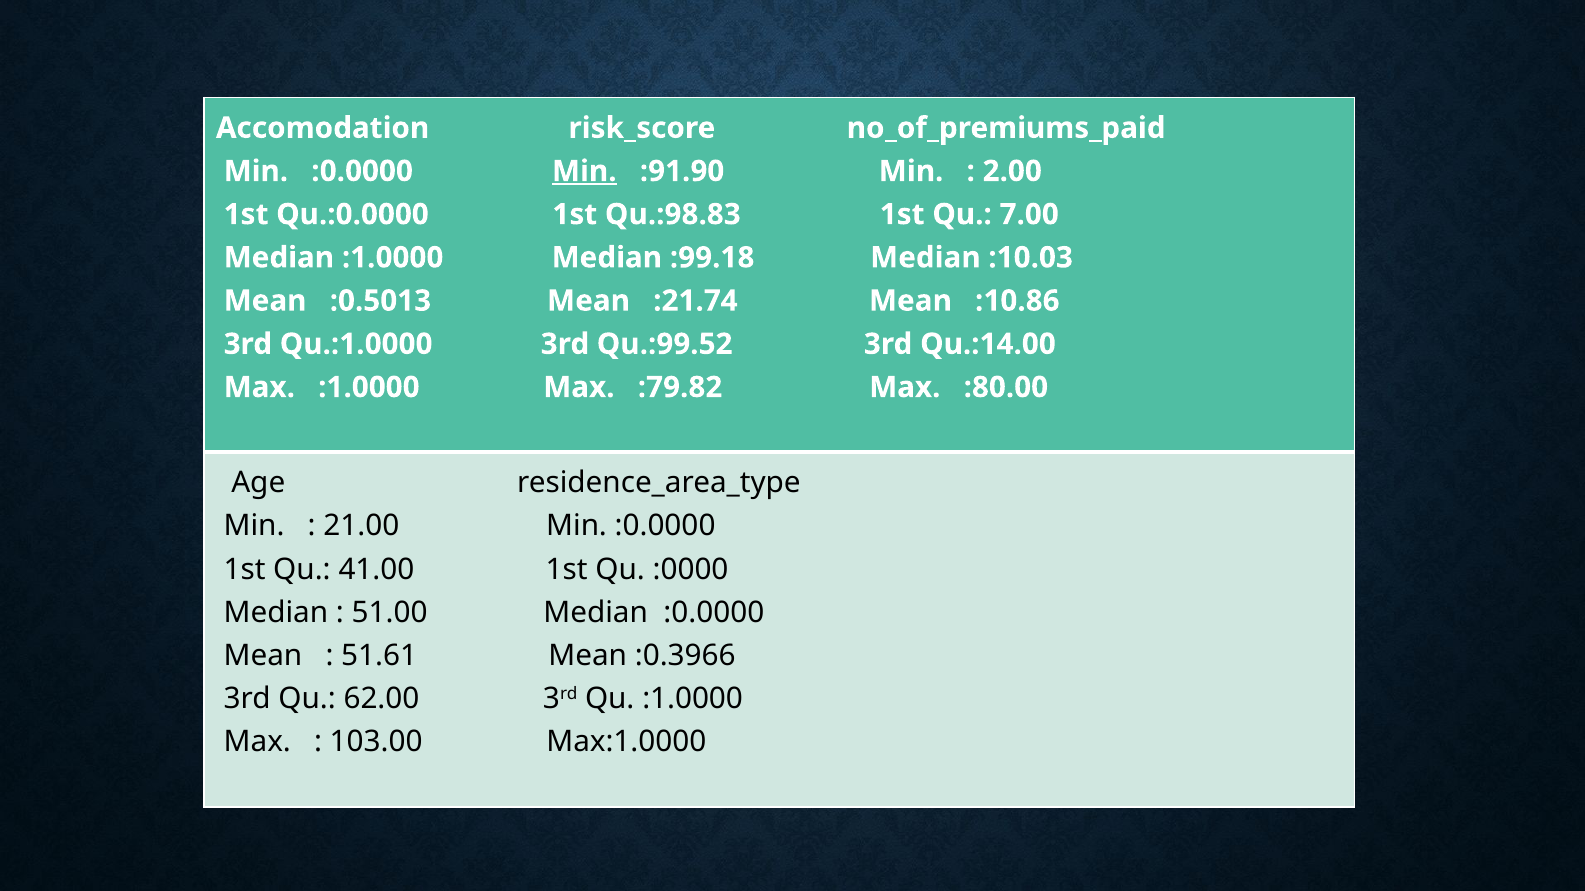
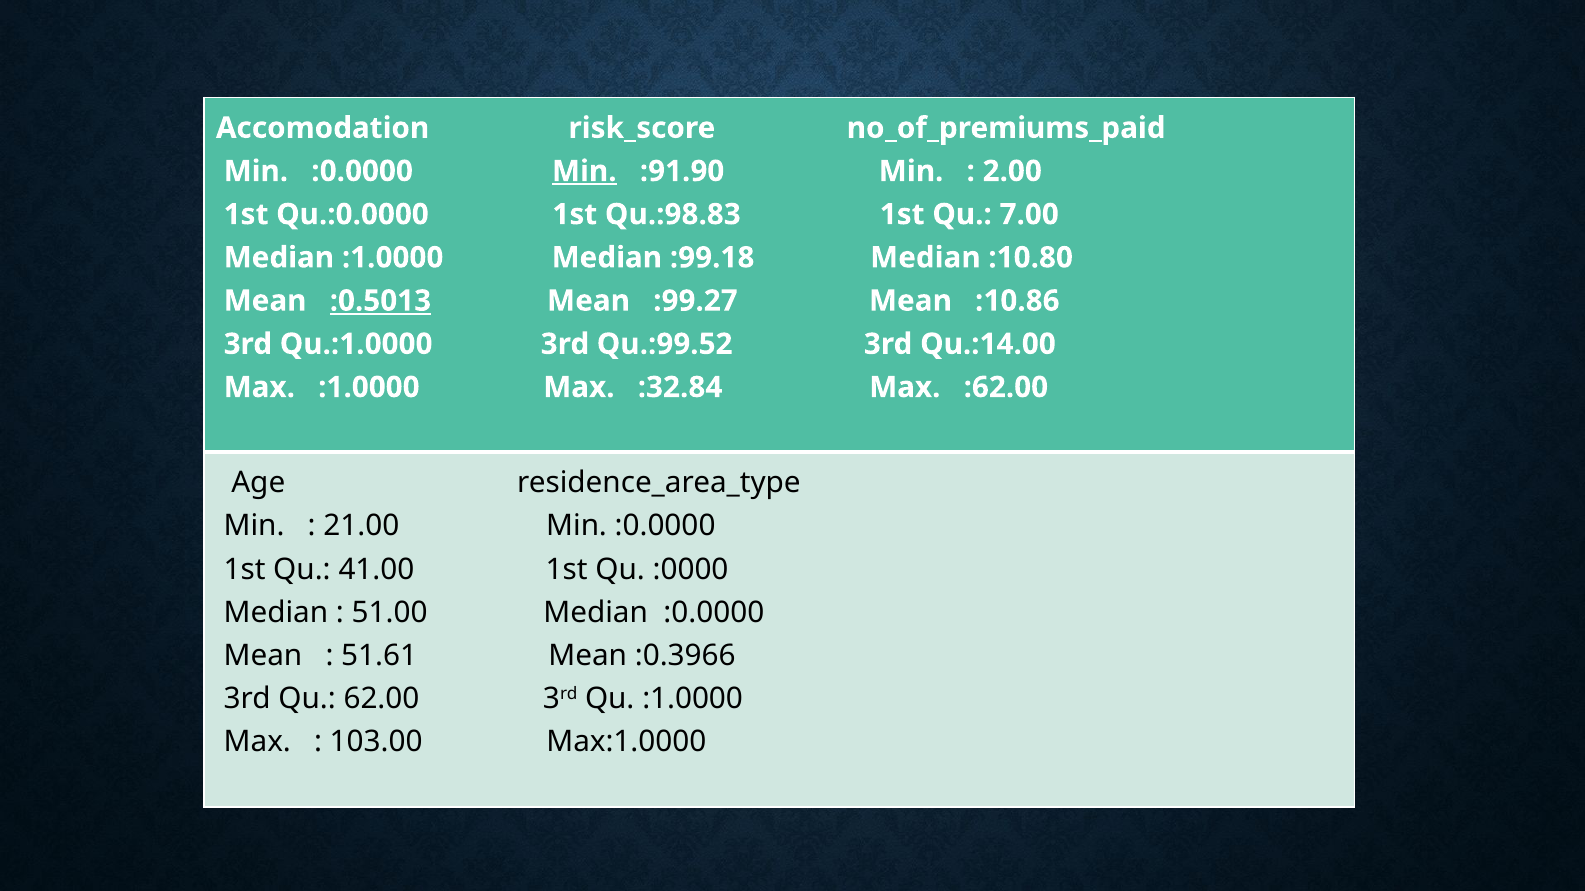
:10.03: :10.03 -> :10.80
:0.5013 underline: none -> present
:21.74: :21.74 -> :99.27
:79.82: :79.82 -> :32.84
:80.00: :80.00 -> :62.00
